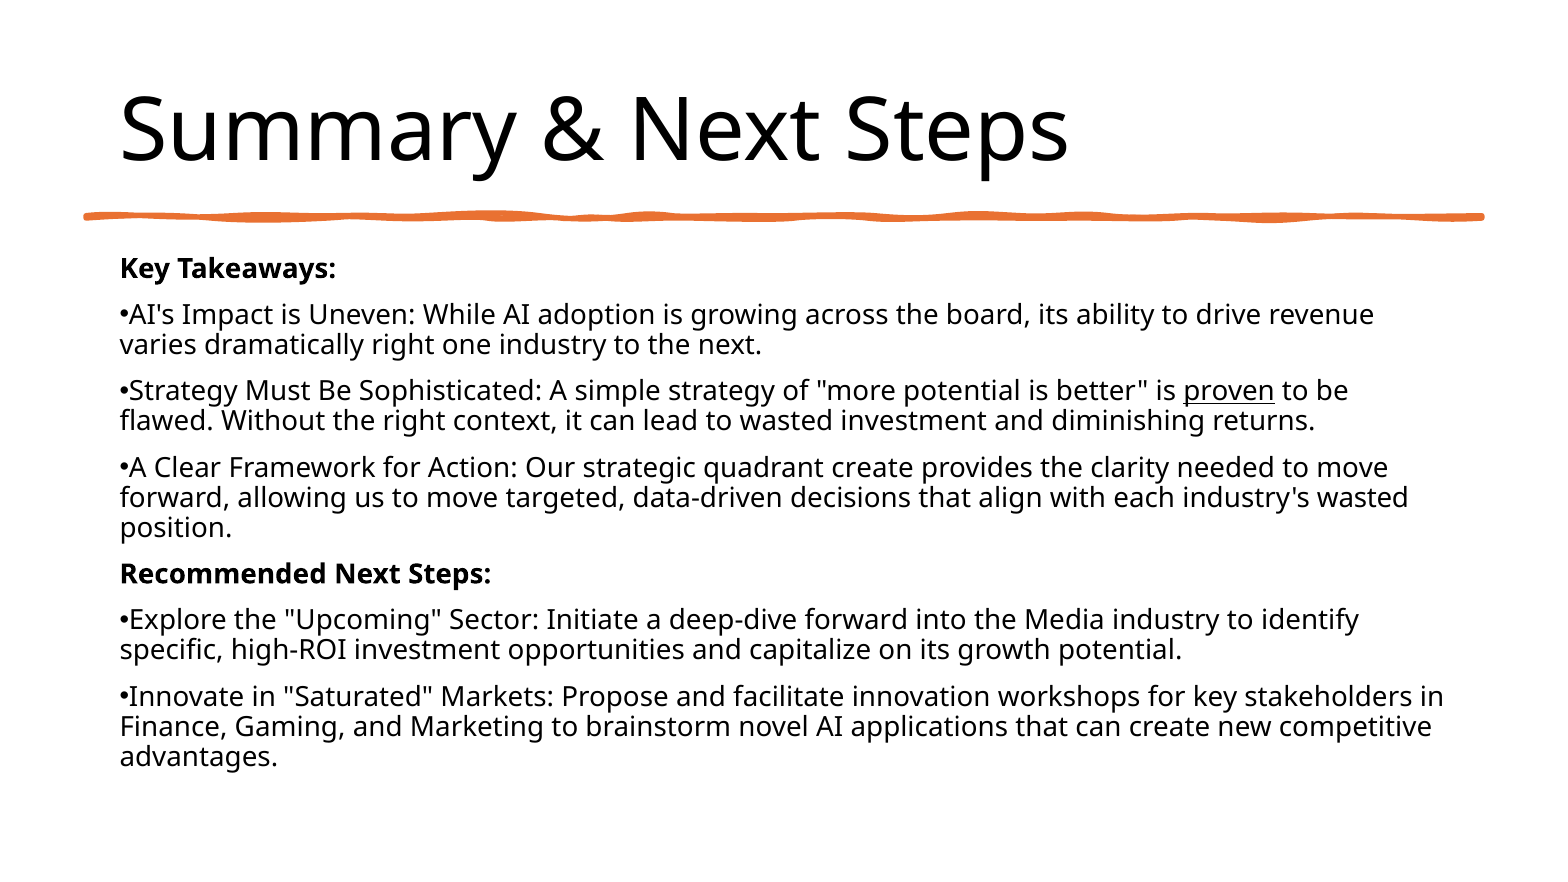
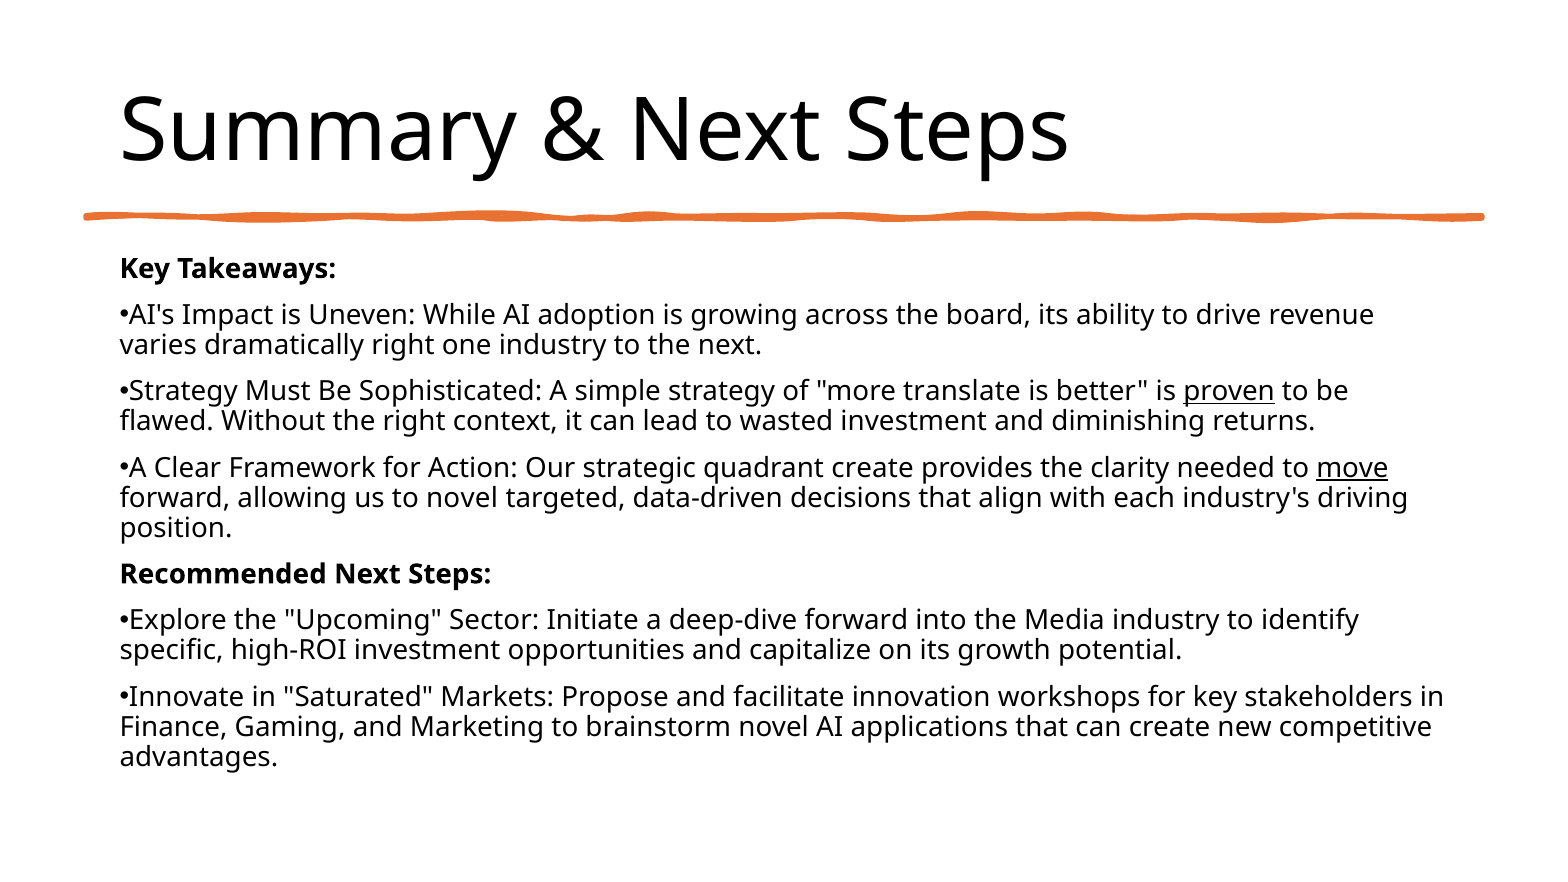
more potential: potential -> translate
move at (1352, 468) underline: none -> present
us to move: move -> novel
industry's wasted: wasted -> driving
